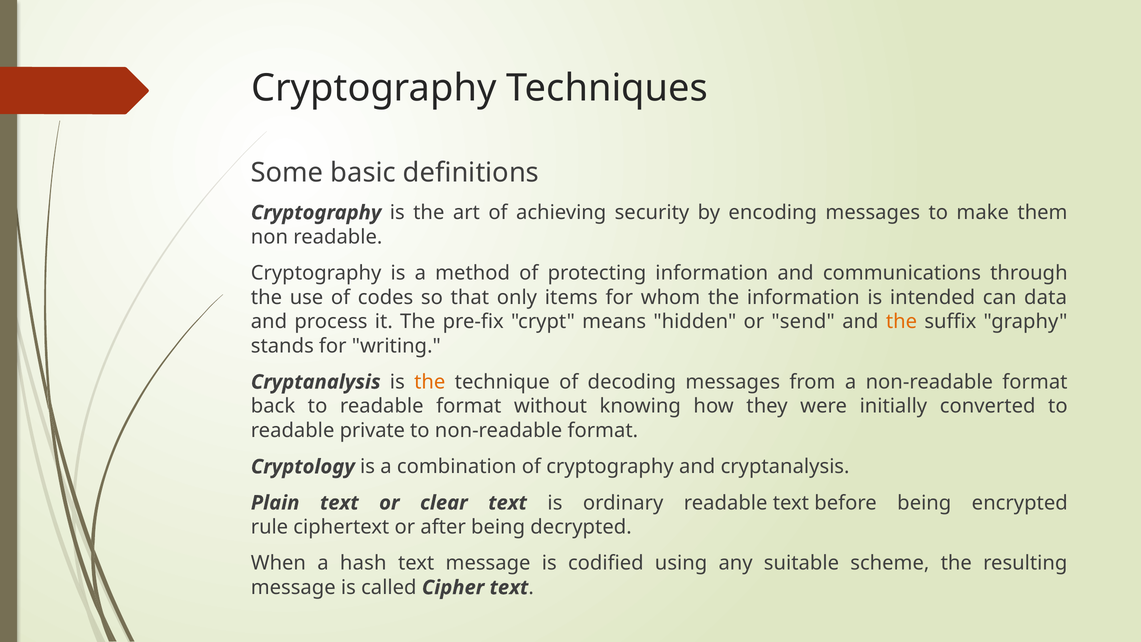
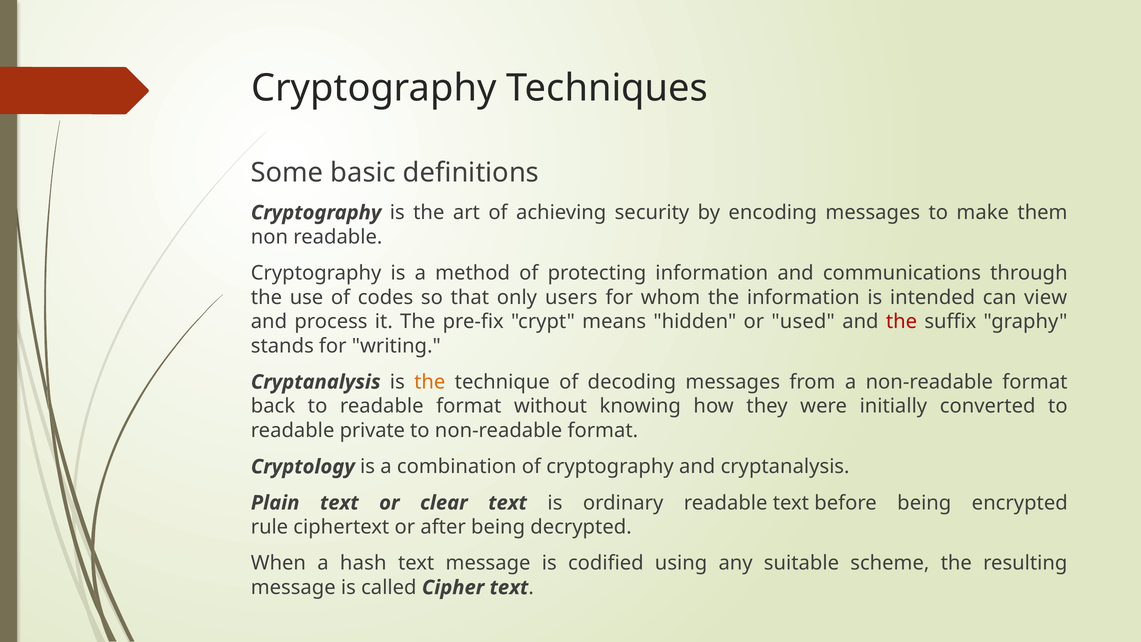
items: items -> users
data: data -> view
send: send -> used
the at (902, 322) colour: orange -> red
